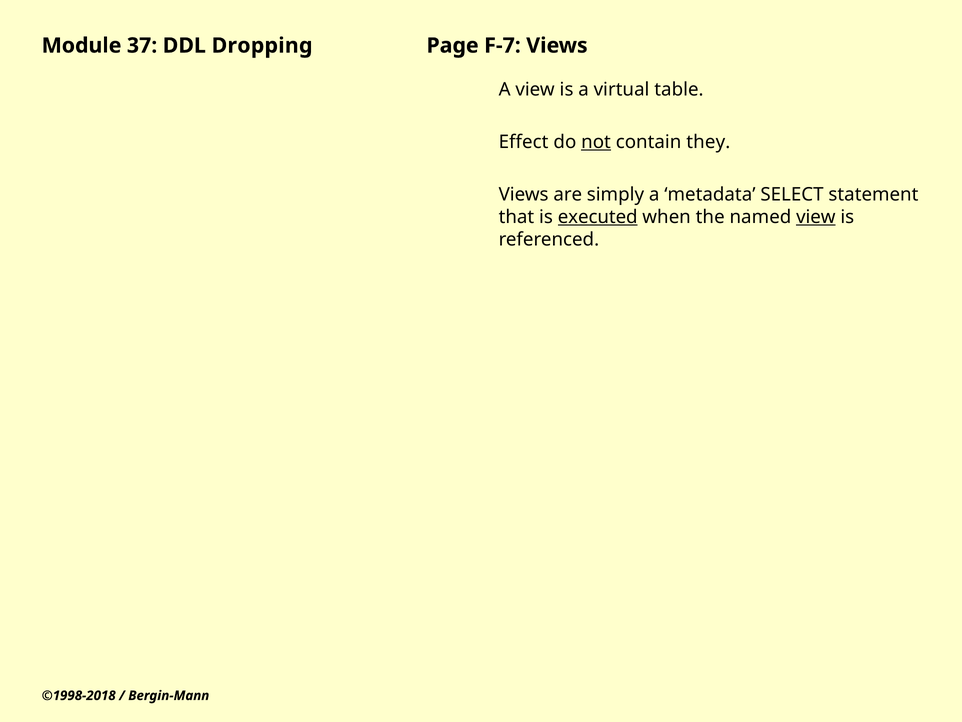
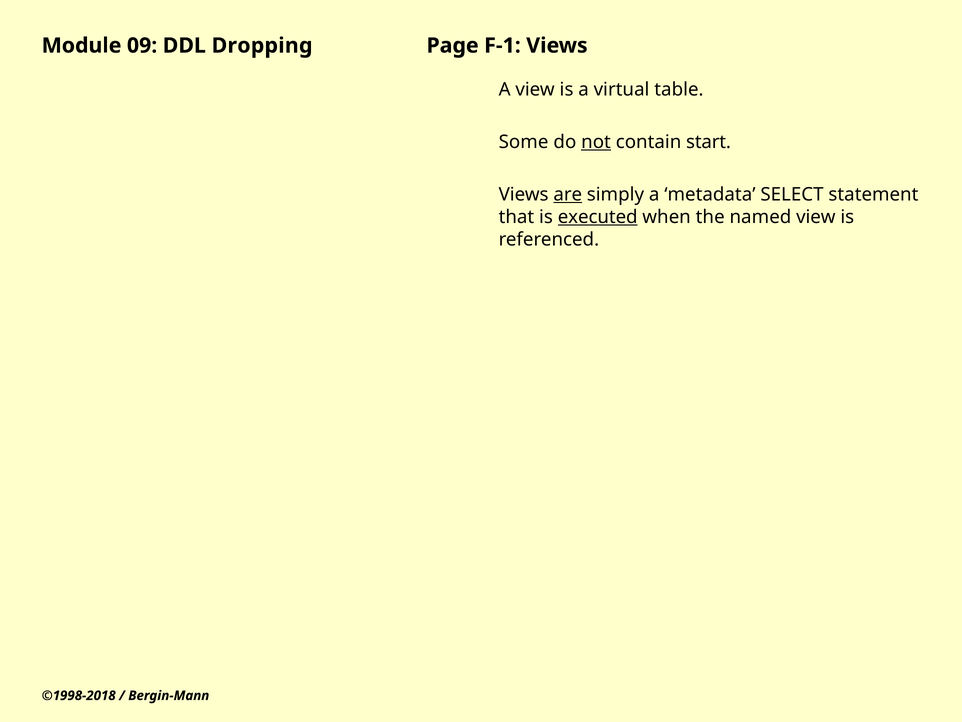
37: 37 -> 09
F-7: F-7 -> F-1
Effect: Effect -> Some
they: they -> start
are underline: none -> present
view at (816, 217) underline: present -> none
